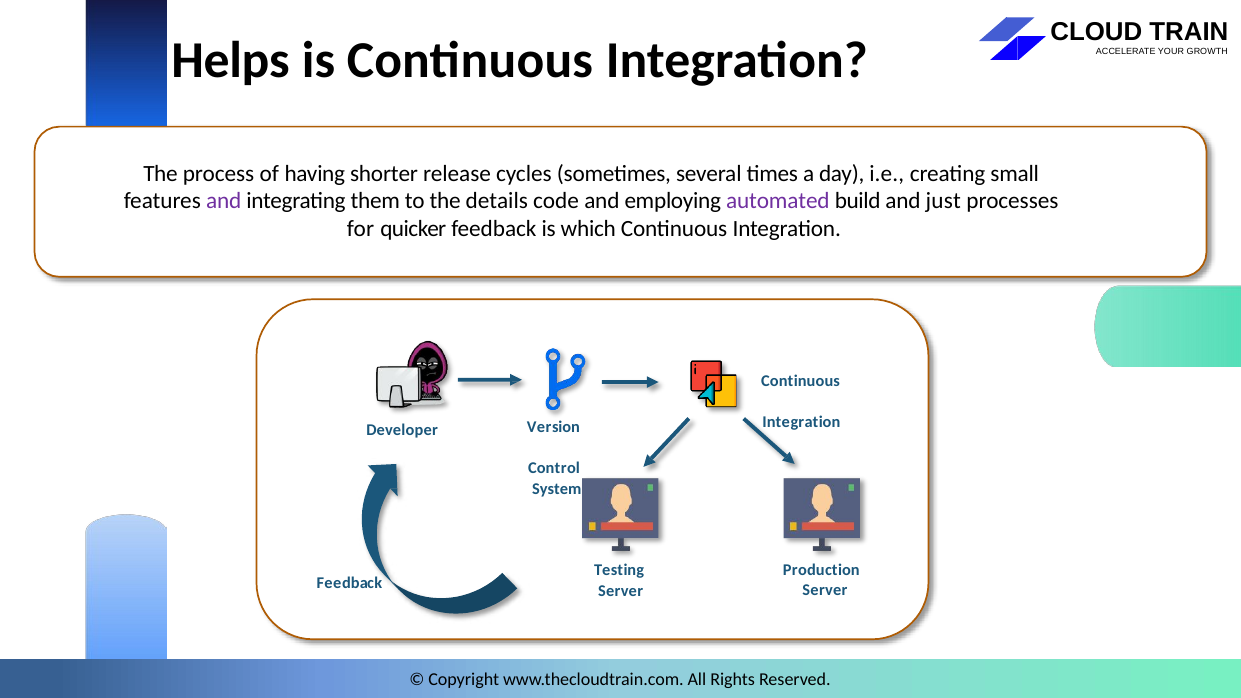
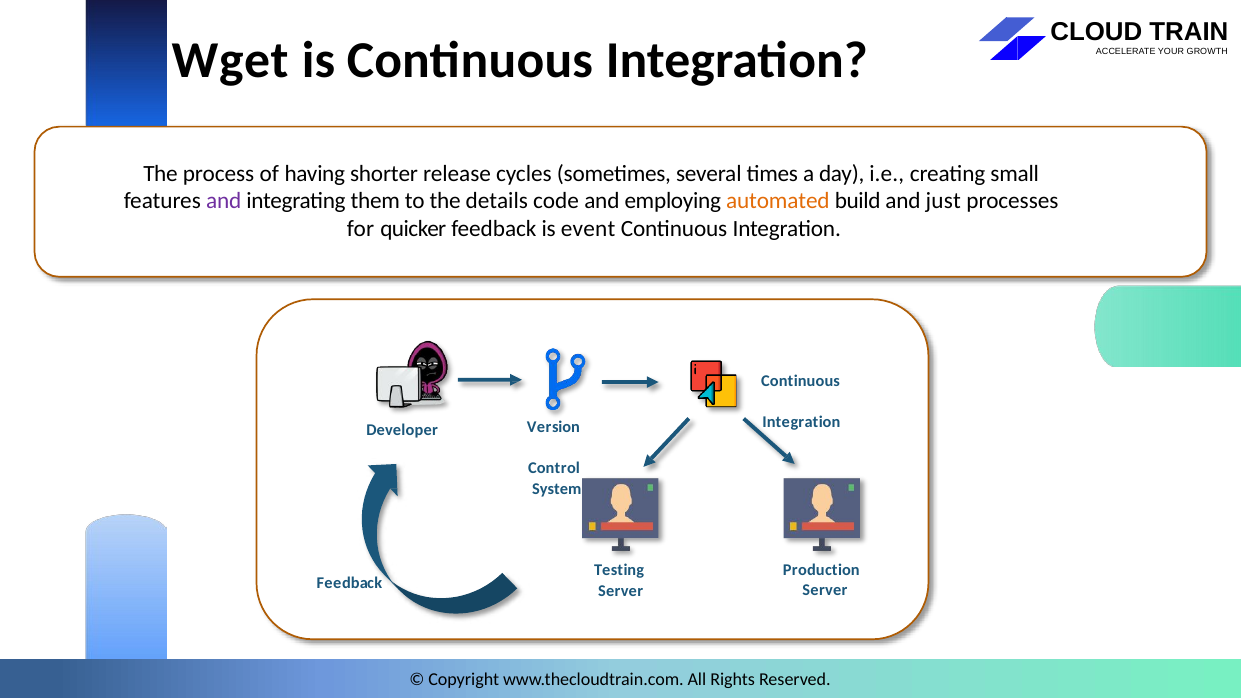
Helps: Helps -> Wget
automated colour: purple -> orange
which: which -> event
